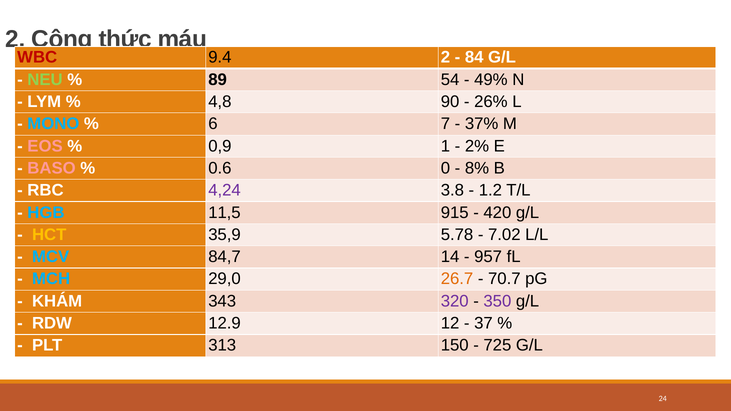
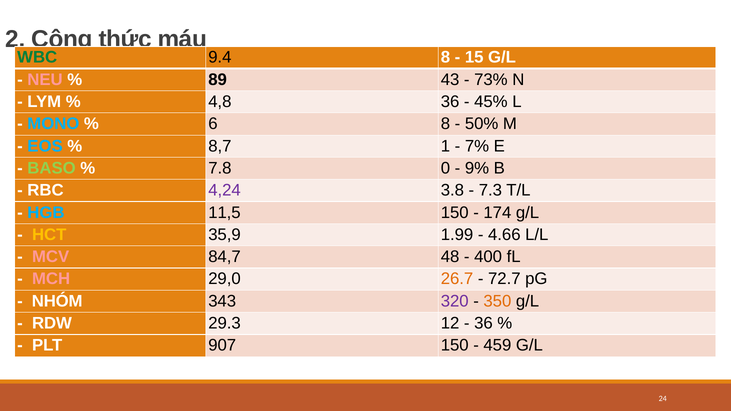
WBC colour: red -> green
9.4 2: 2 -> 8
84: 84 -> 15
NEU colour: light green -> pink
54: 54 -> 43
49%: 49% -> 73%
4,8 90: 90 -> 36
26%: 26% -> 45%
6 7: 7 -> 8
37%: 37% -> 50%
EOS colour: pink -> light blue
0,9: 0,9 -> 8,7
2%: 2% -> 7%
BASO colour: pink -> light green
0.6: 0.6 -> 7.8
8%: 8% -> 9%
1.2: 1.2 -> 7.3
11,5 915: 915 -> 150
420: 420 -> 174
5.78: 5.78 -> 1.99
7.02: 7.02 -> 4.66
MCV colour: light blue -> pink
14: 14 -> 48
957: 957 -> 400
MCH colour: light blue -> pink
70.7: 70.7 -> 72.7
KHÁM: KHÁM -> NHÓM
350 colour: purple -> orange
12.9: 12.9 -> 29.3
37 at (483, 323): 37 -> 36
313: 313 -> 907
725: 725 -> 459
